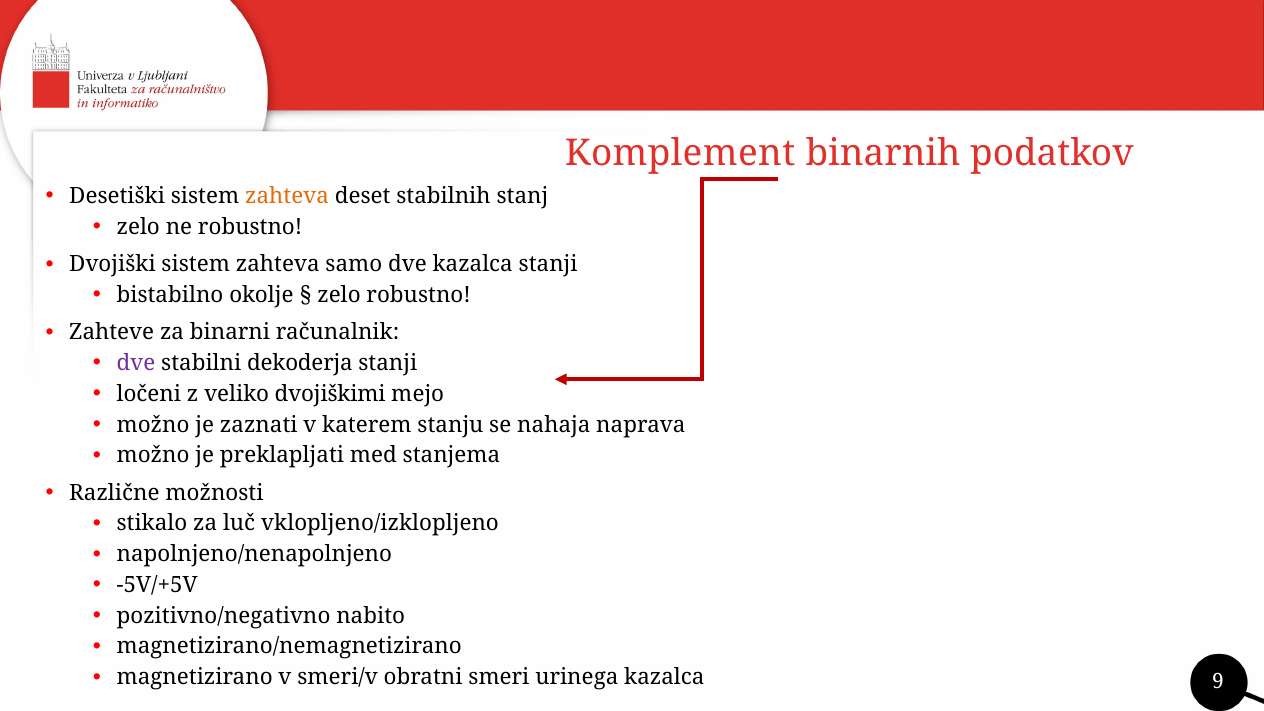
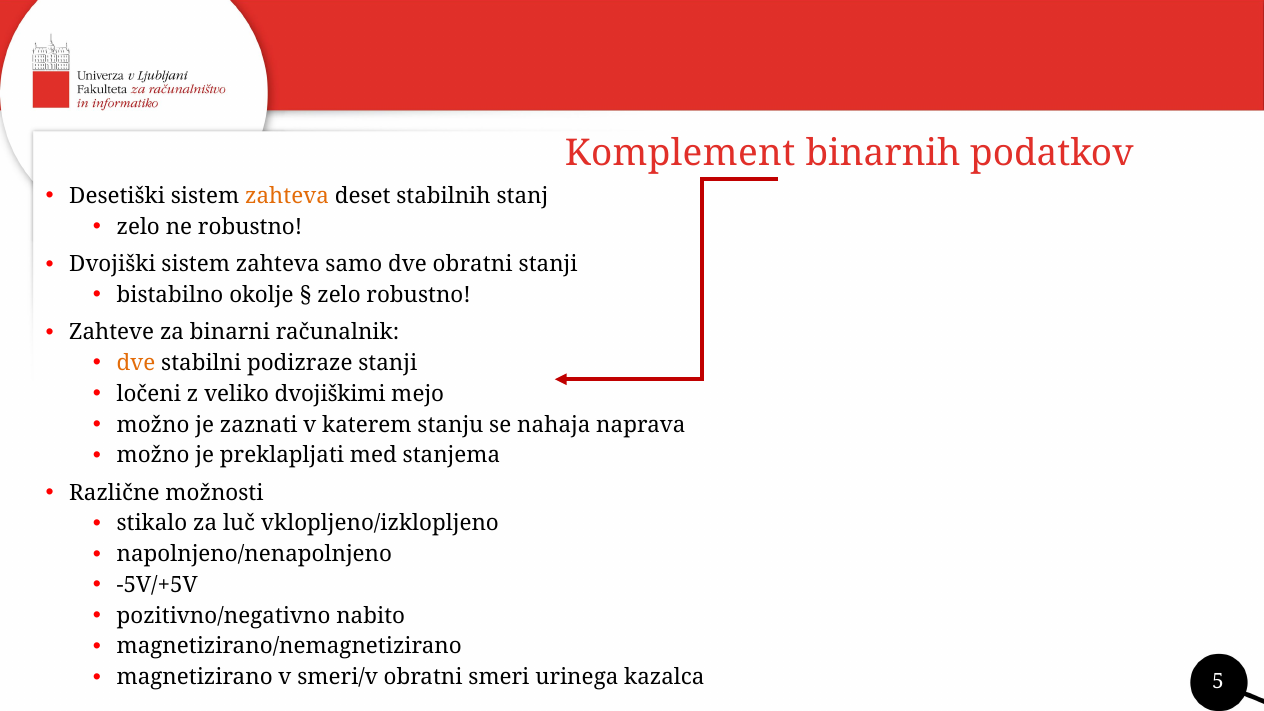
dve kazalca: kazalca -> obratni
dve at (136, 363) colour: purple -> orange
dekoderja: dekoderja -> podizraze
9: 9 -> 5
